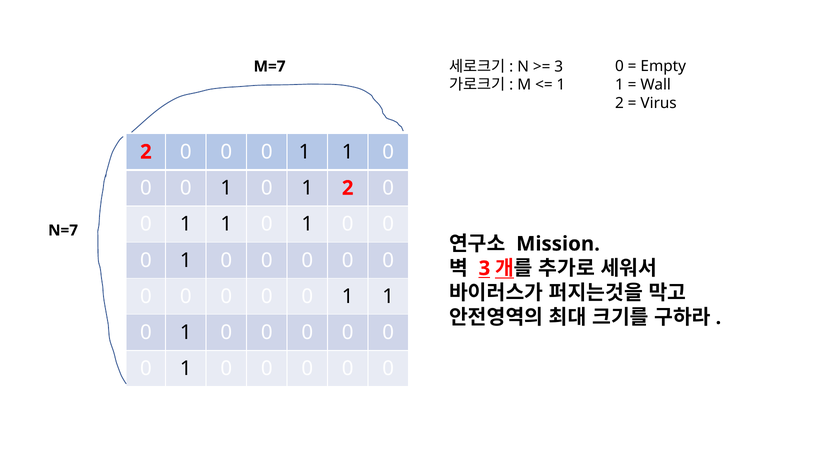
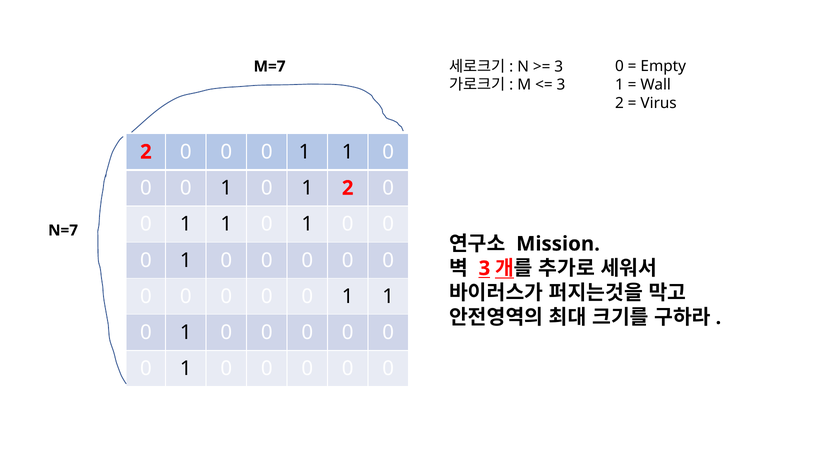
1 at (561, 85): 1 -> 3
